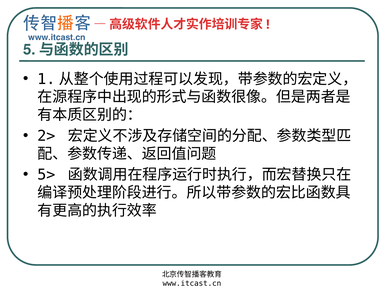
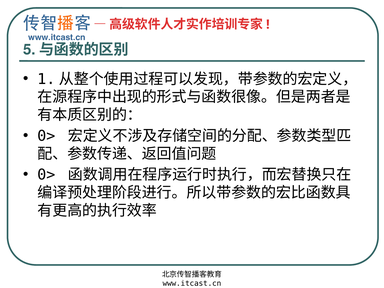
2> at (46, 136): 2> -> 0>
5> at (46, 175): 5> -> 0>
